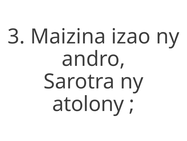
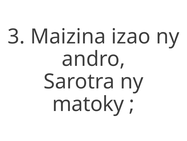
atolony: atolony -> matoky
